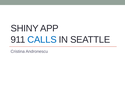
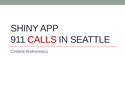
CALLS colour: blue -> red
